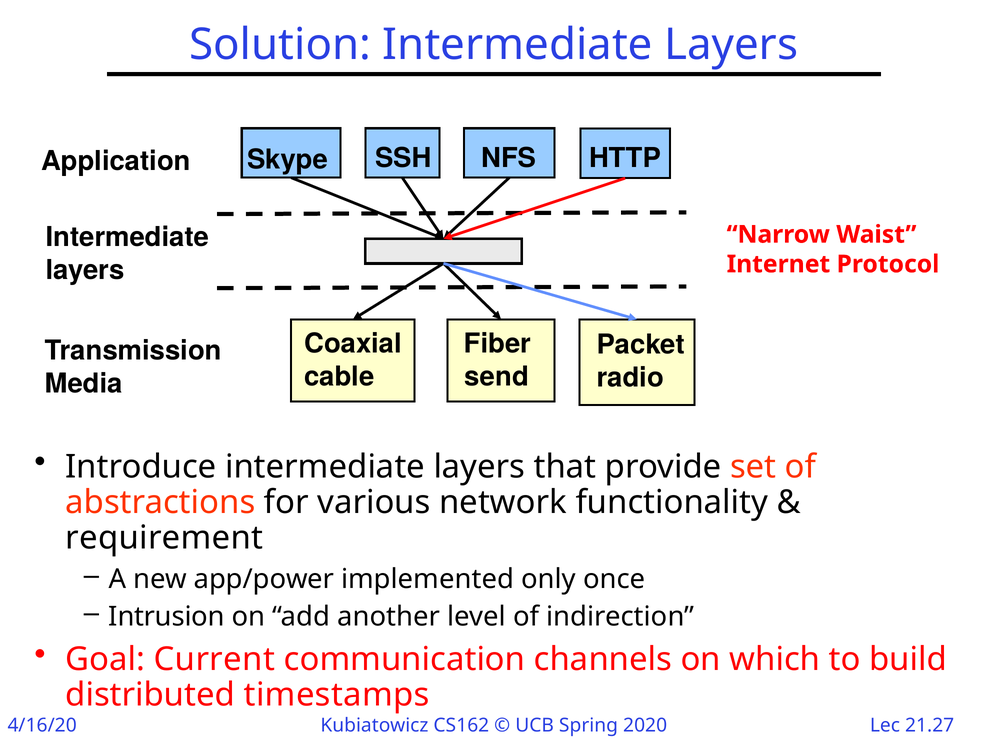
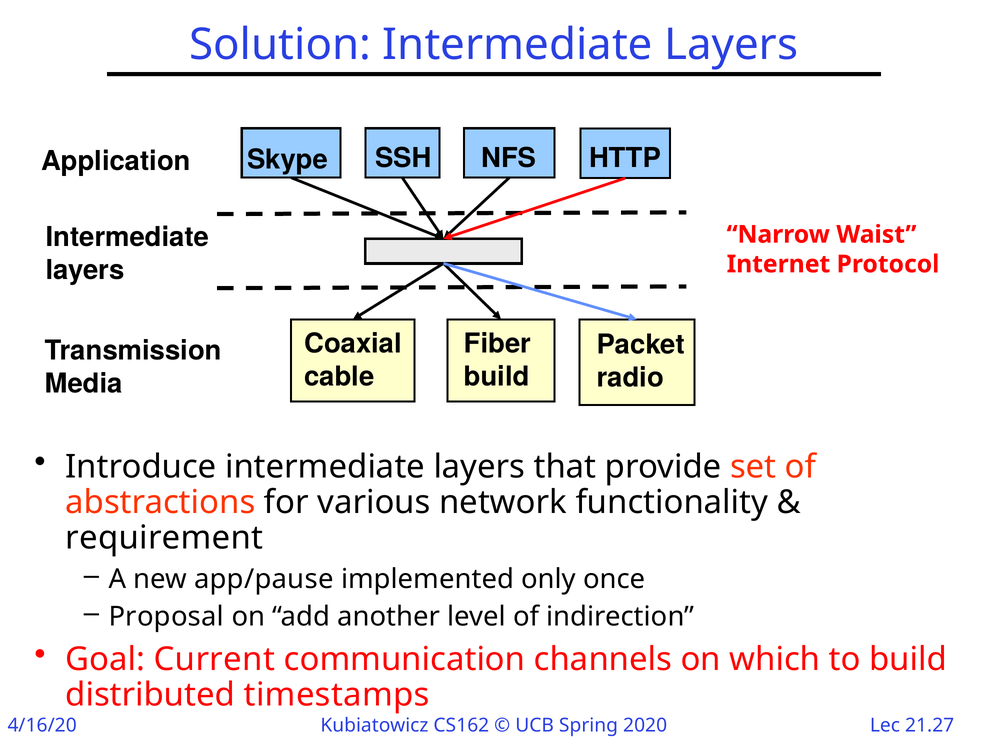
send at (497, 377): send -> build
app/power: app/power -> app/pause
Intrusion: Intrusion -> Proposal
